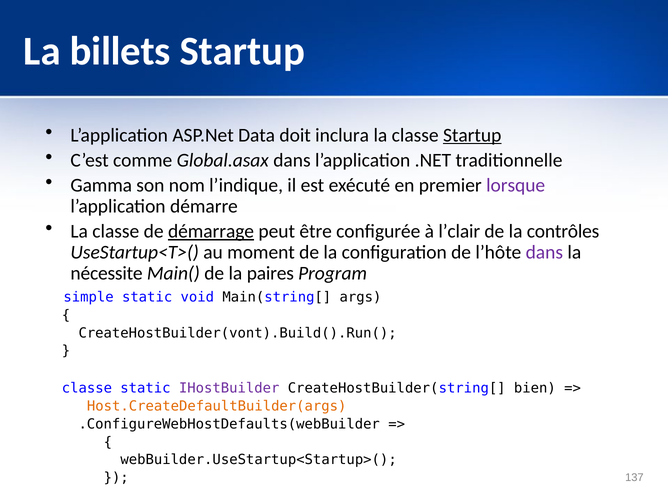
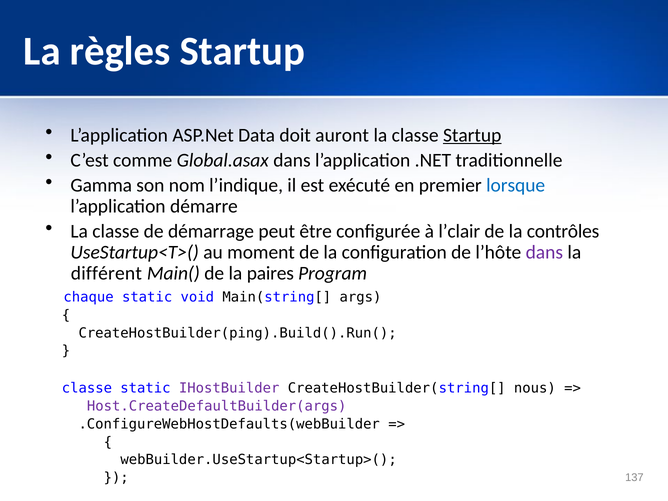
billets: billets -> règles
inclura: inclura -> auront
lorsque colour: purple -> blue
démarrage underline: present -> none
nécessite: nécessite -> différent
simple: simple -> chaque
CreateHostBuilder(vont).Build().Run(: CreateHostBuilder(vont).Build().Run( -> CreateHostBuilder(ping).Build().Run(
bien: bien -> nous
Host.CreateDefaultBuilder(args colour: orange -> purple
